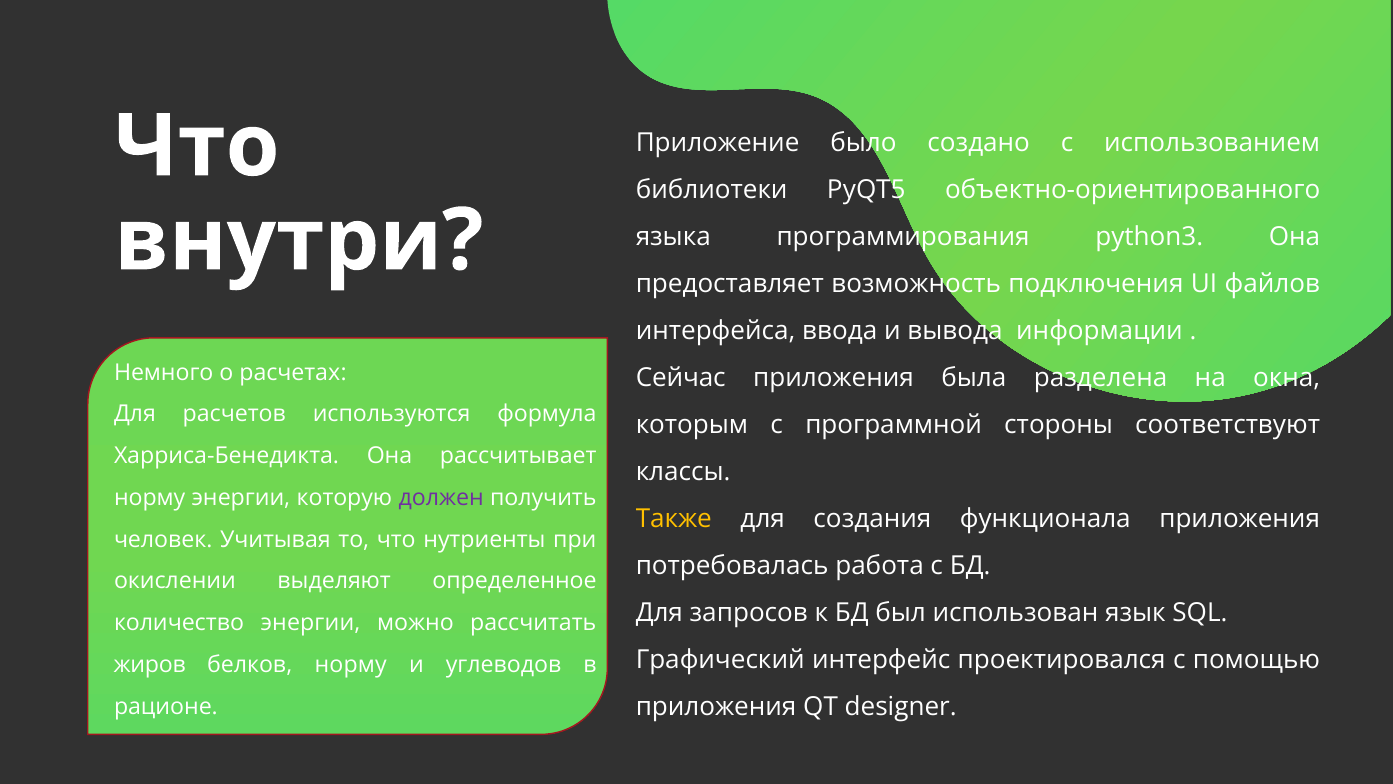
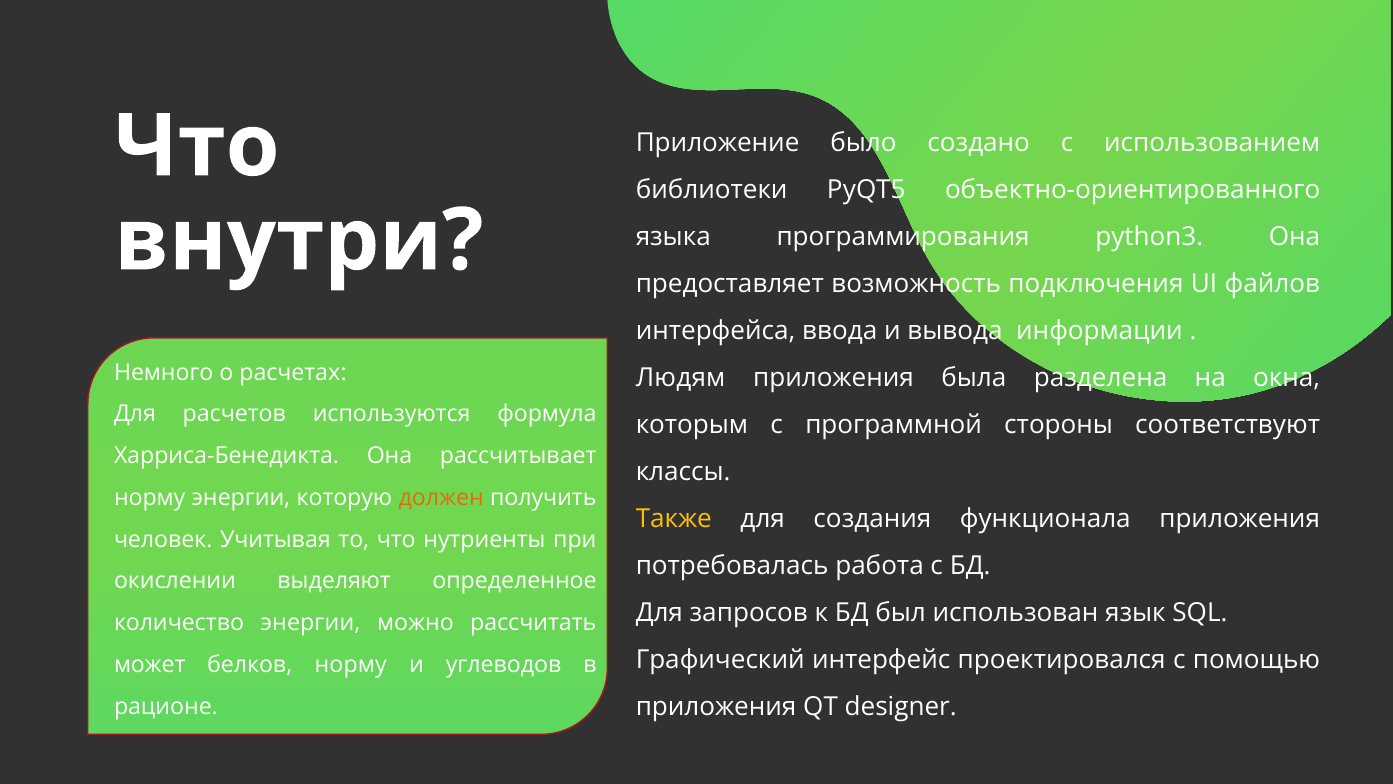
Сейчас: Сейчас -> Людям
должен colour: purple -> orange
жиров: жиров -> может
